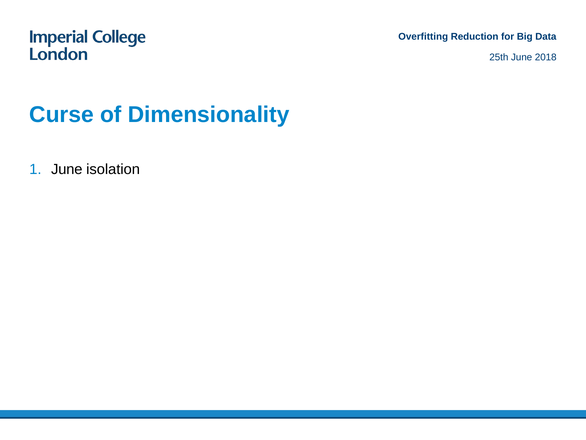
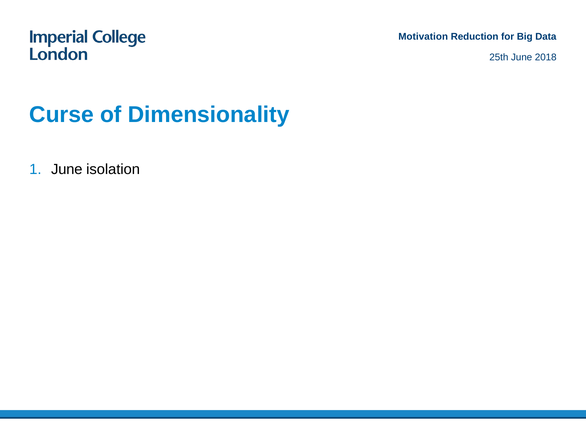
Overfitting: Overfitting -> Motivation
